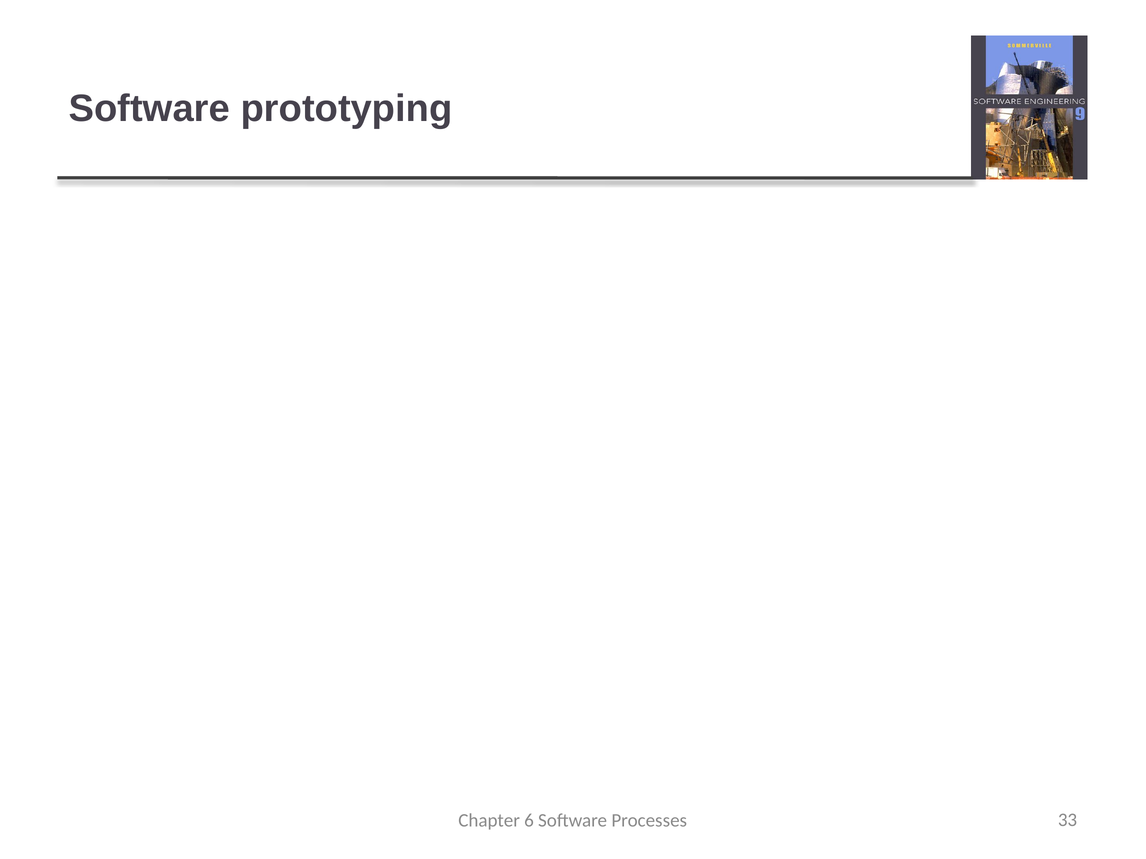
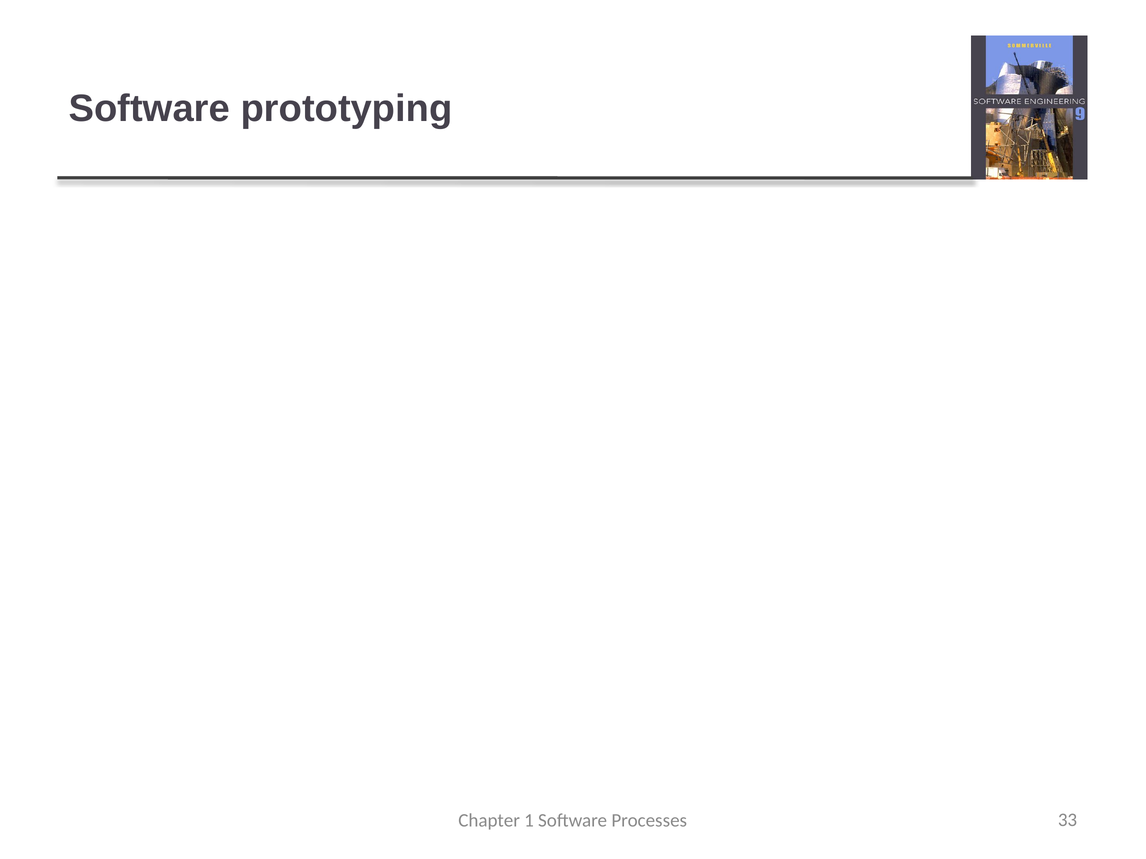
6: 6 -> 1
